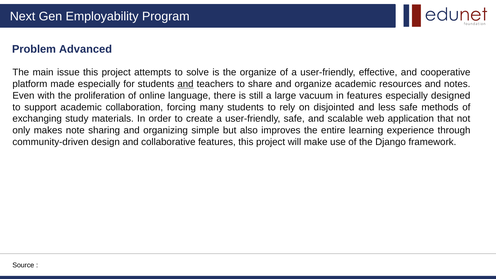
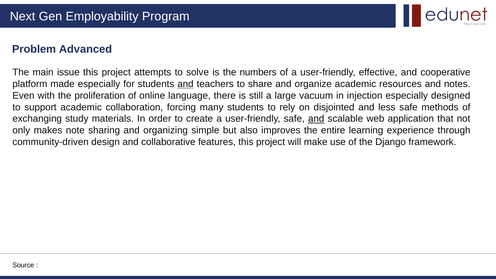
the organize: organize -> numbers
in features: features -> injection
and at (316, 119) underline: none -> present
